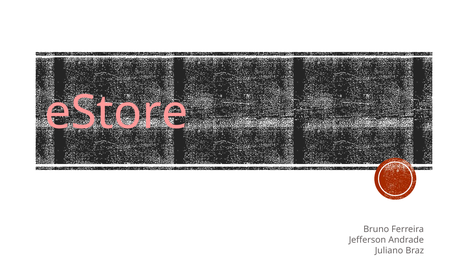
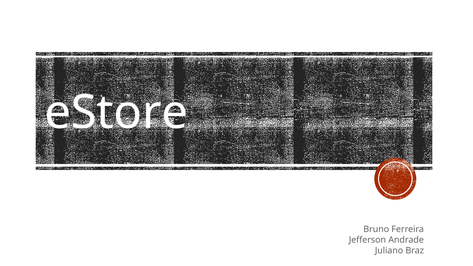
eStore colour: pink -> white
